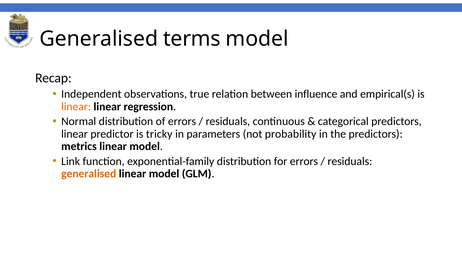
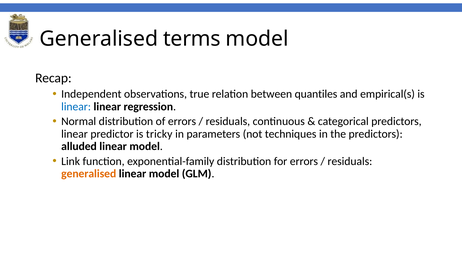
influence: influence -> quantiles
linear at (76, 107) colour: orange -> blue
probability: probability -> techniques
metrics: metrics -> alluded
